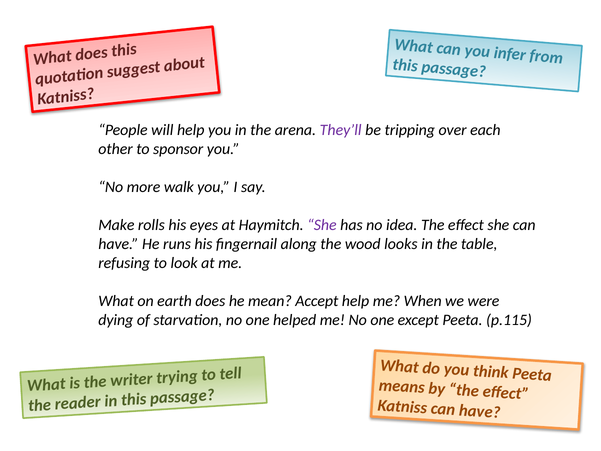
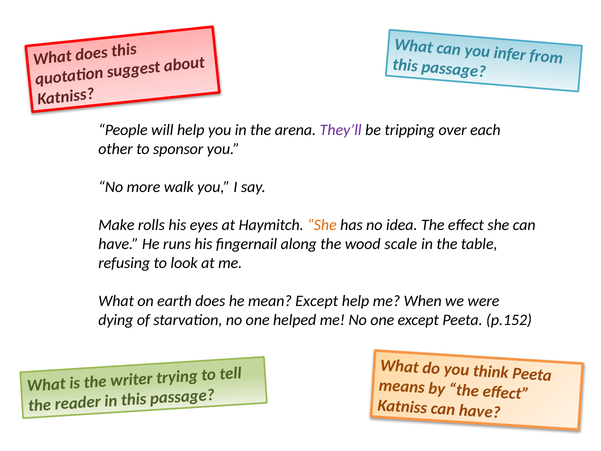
She at (322, 225) colour: purple -> orange
looks: looks -> scale
mean Accept: Accept -> Except
p.115: p.115 -> p.152
